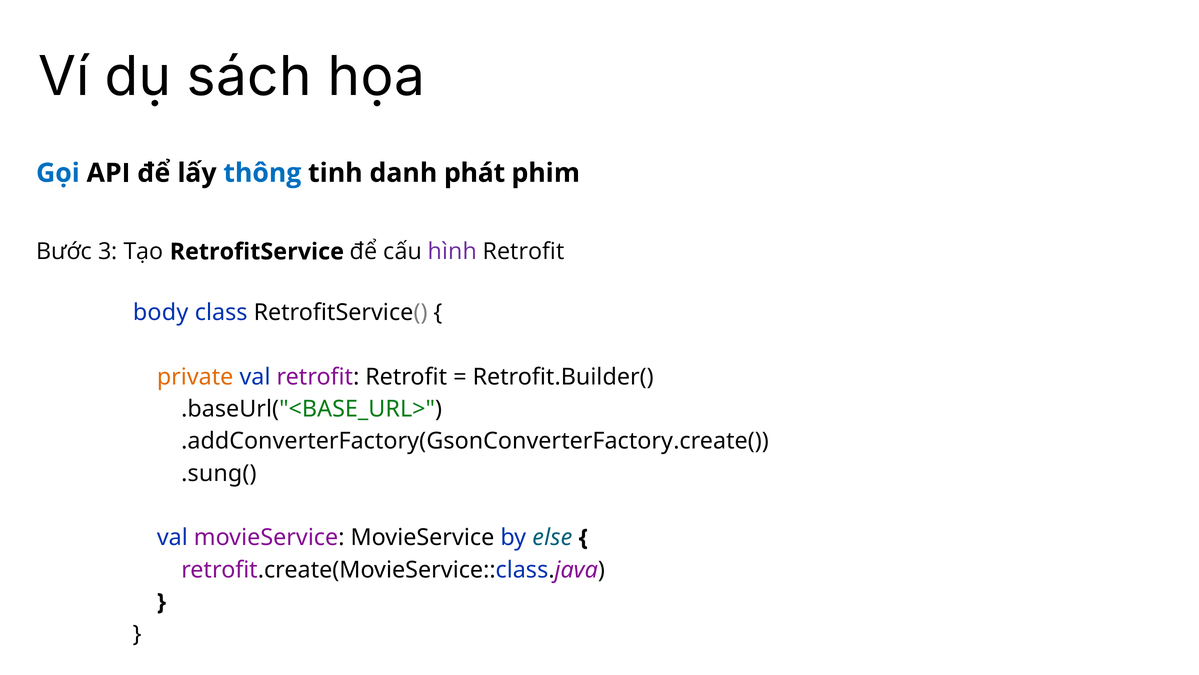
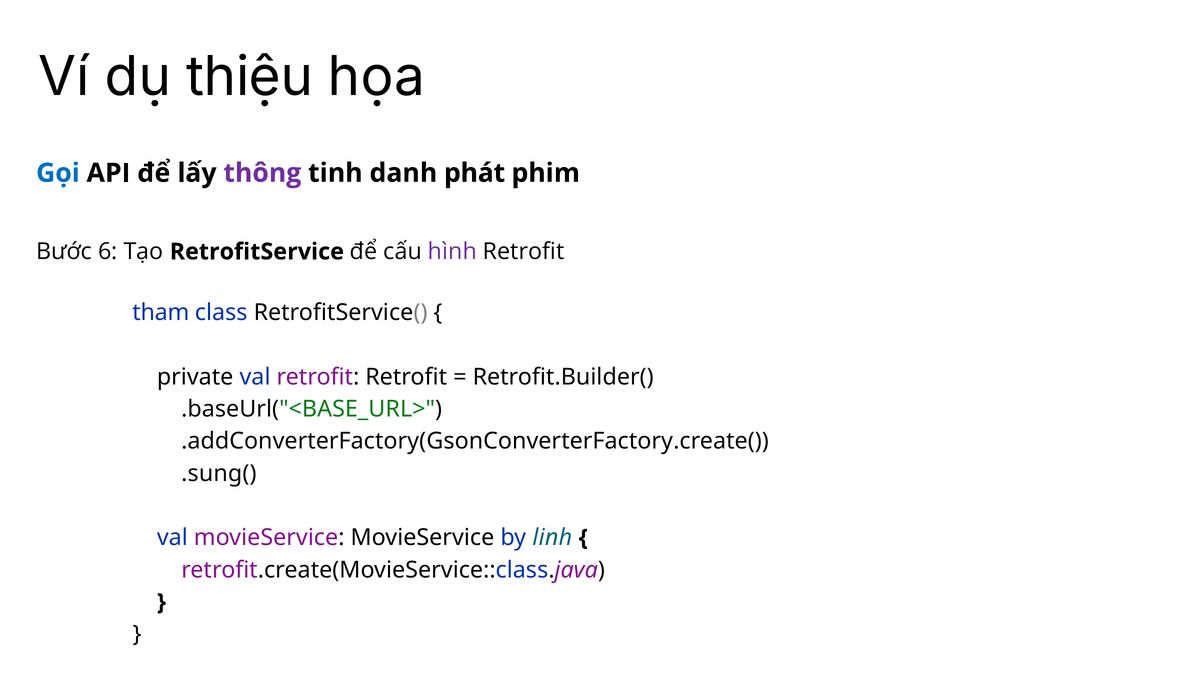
sách: sách -> thiệu
thông colour: blue -> purple
3: 3 -> 6
body: body -> tham
private colour: orange -> black
else: else -> linh
